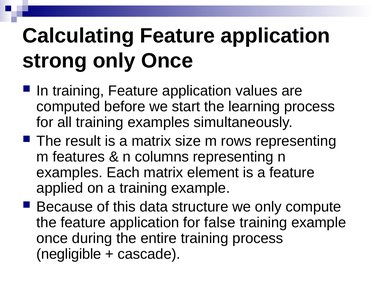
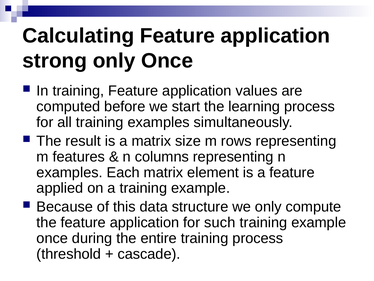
false: false -> such
negligible: negligible -> threshold
